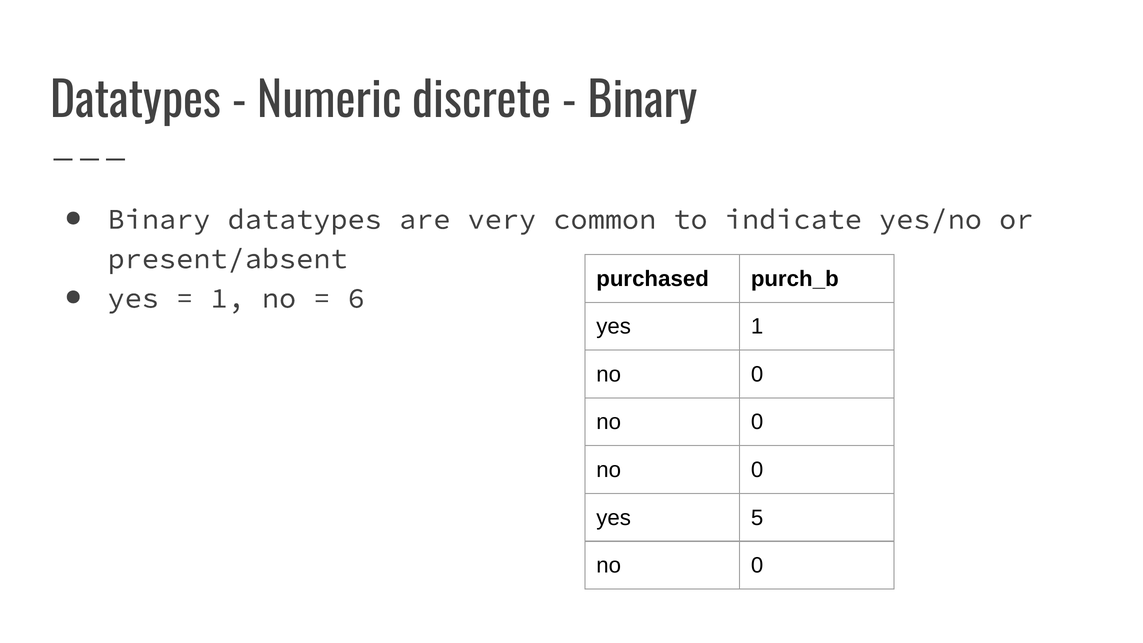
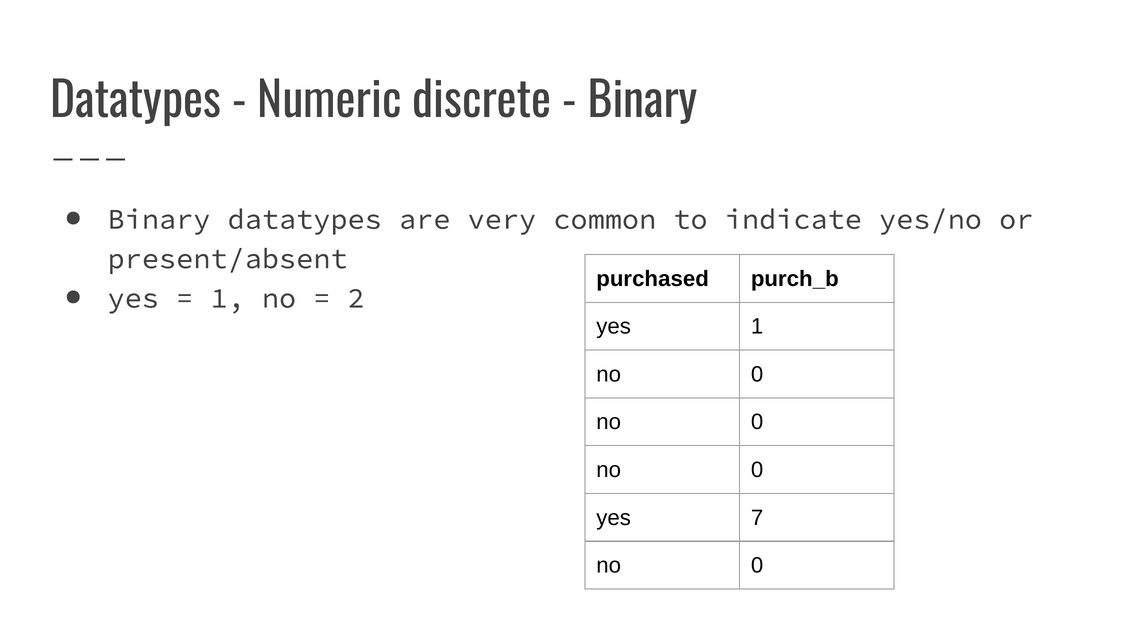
6: 6 -> 2
5: 5 -> 7
